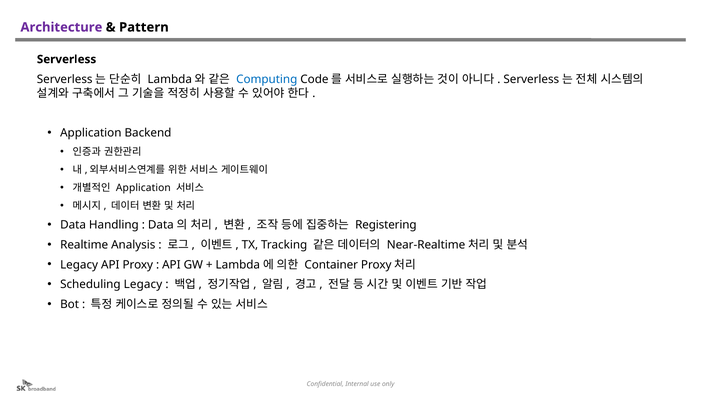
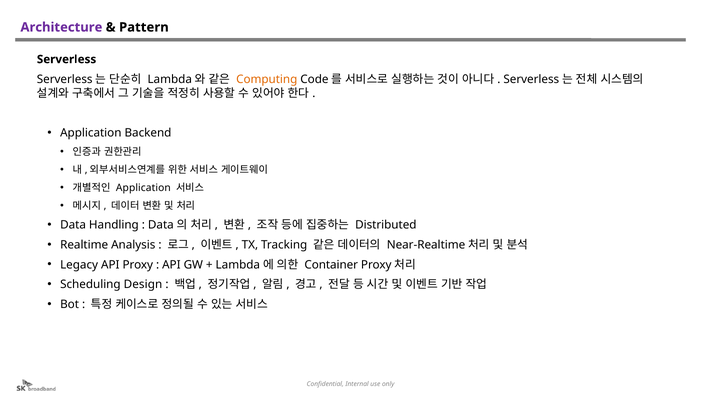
Computing colour: blue -> orange
Registering: Registering -> Distributed
Scheduling Legacy: Legacy -> Design
